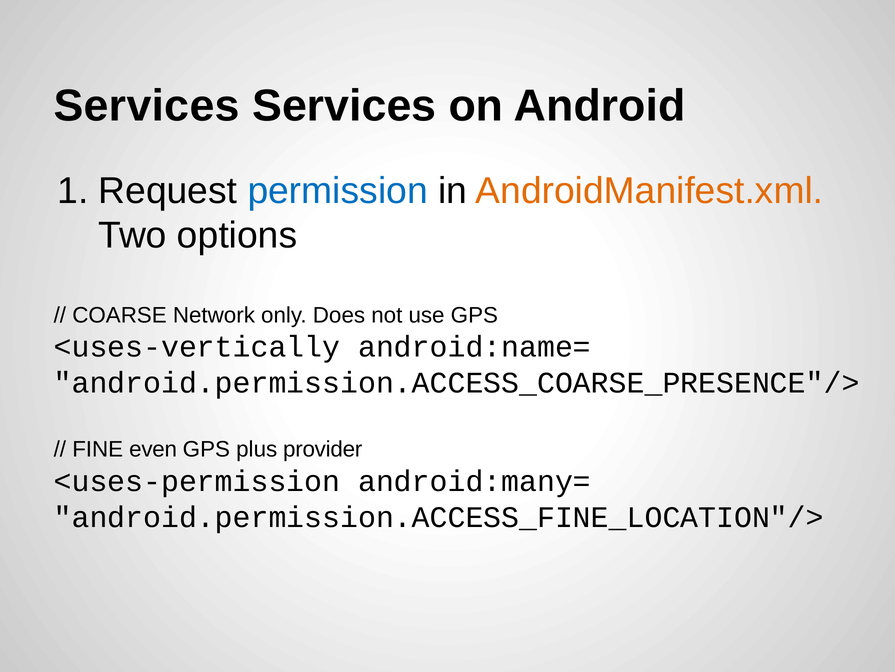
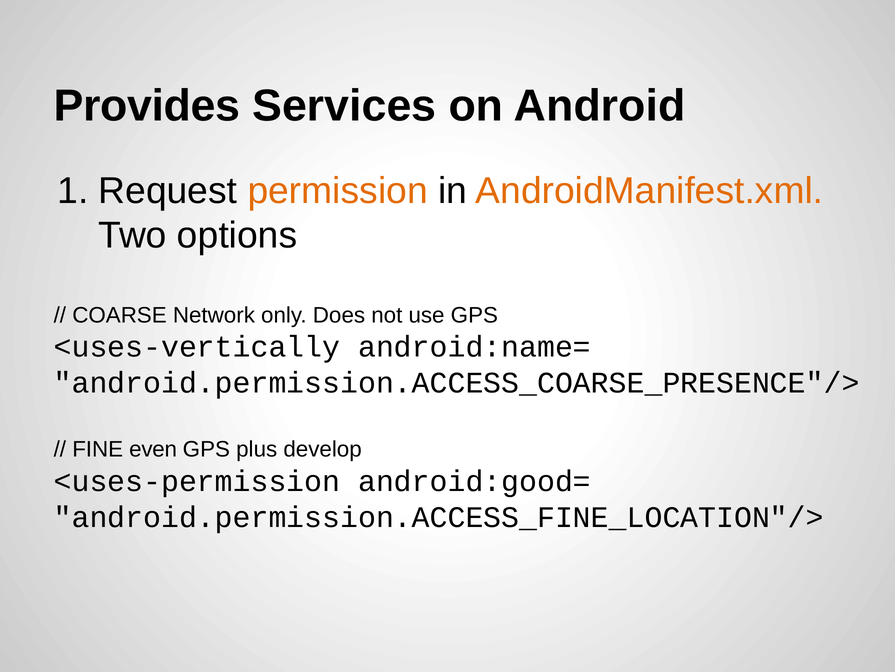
Services at (147, 106): Services -> Provides
permission colour: blue -> orange
provider: provider -> develop
android:many=: android:many= -> android:good=
